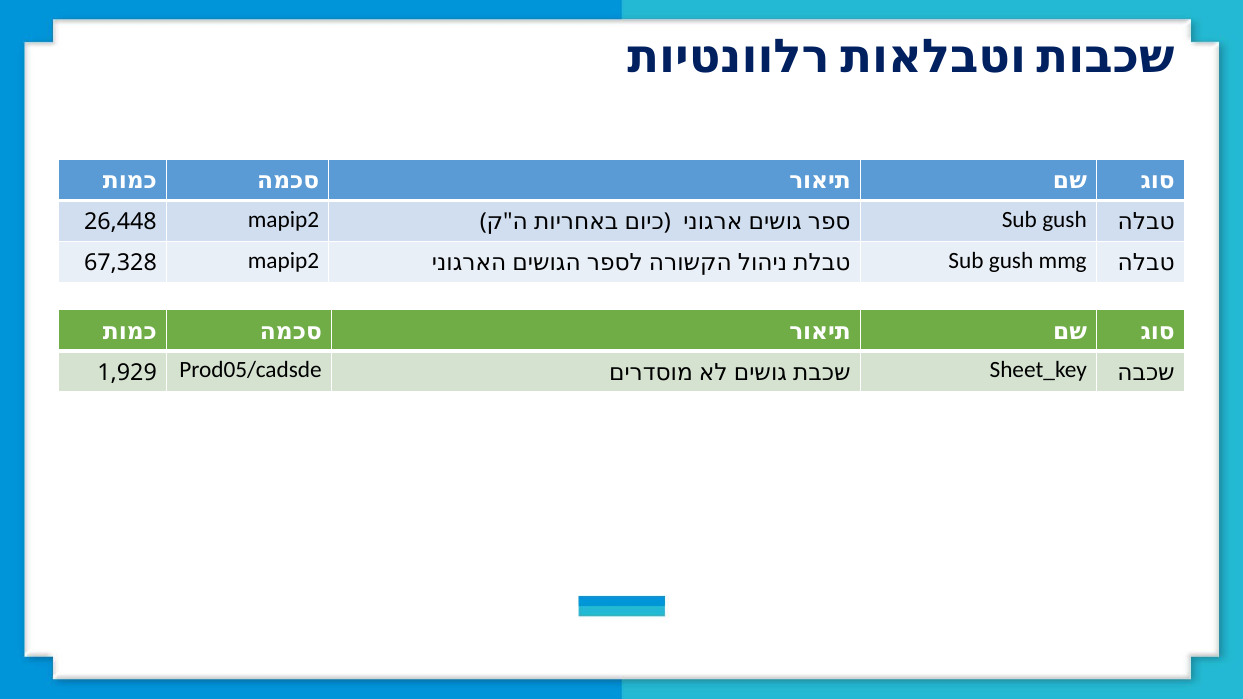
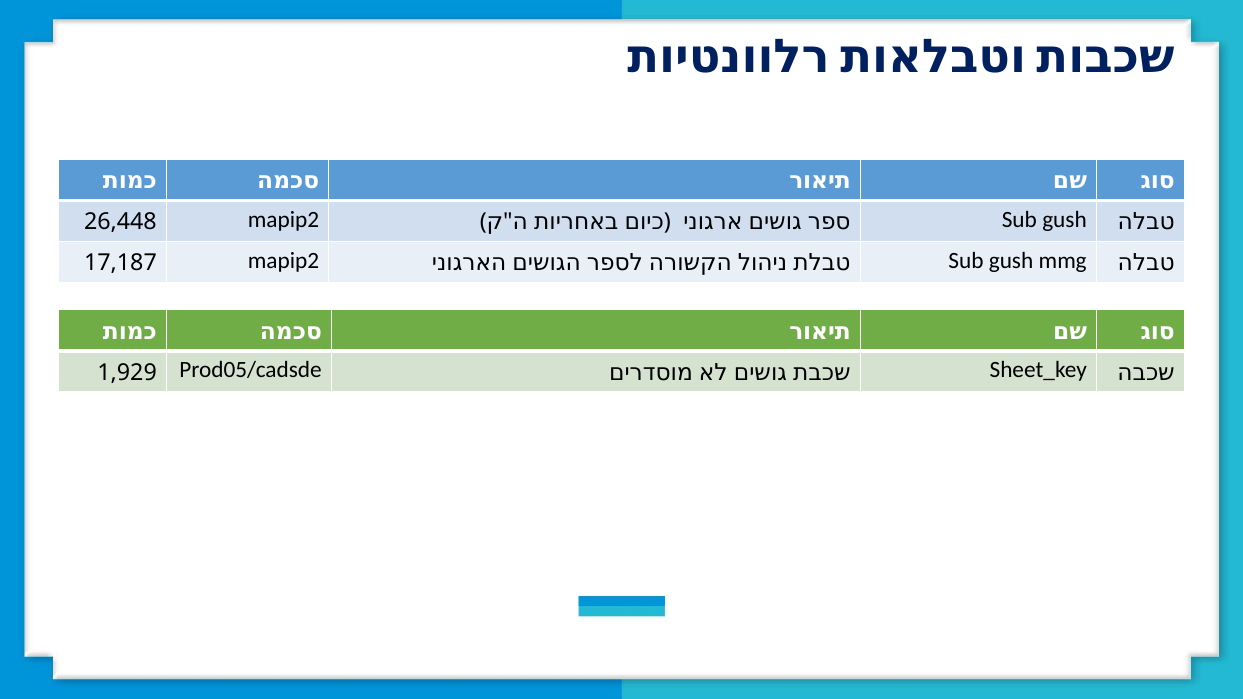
67,328: 67,328 -> 17,187
